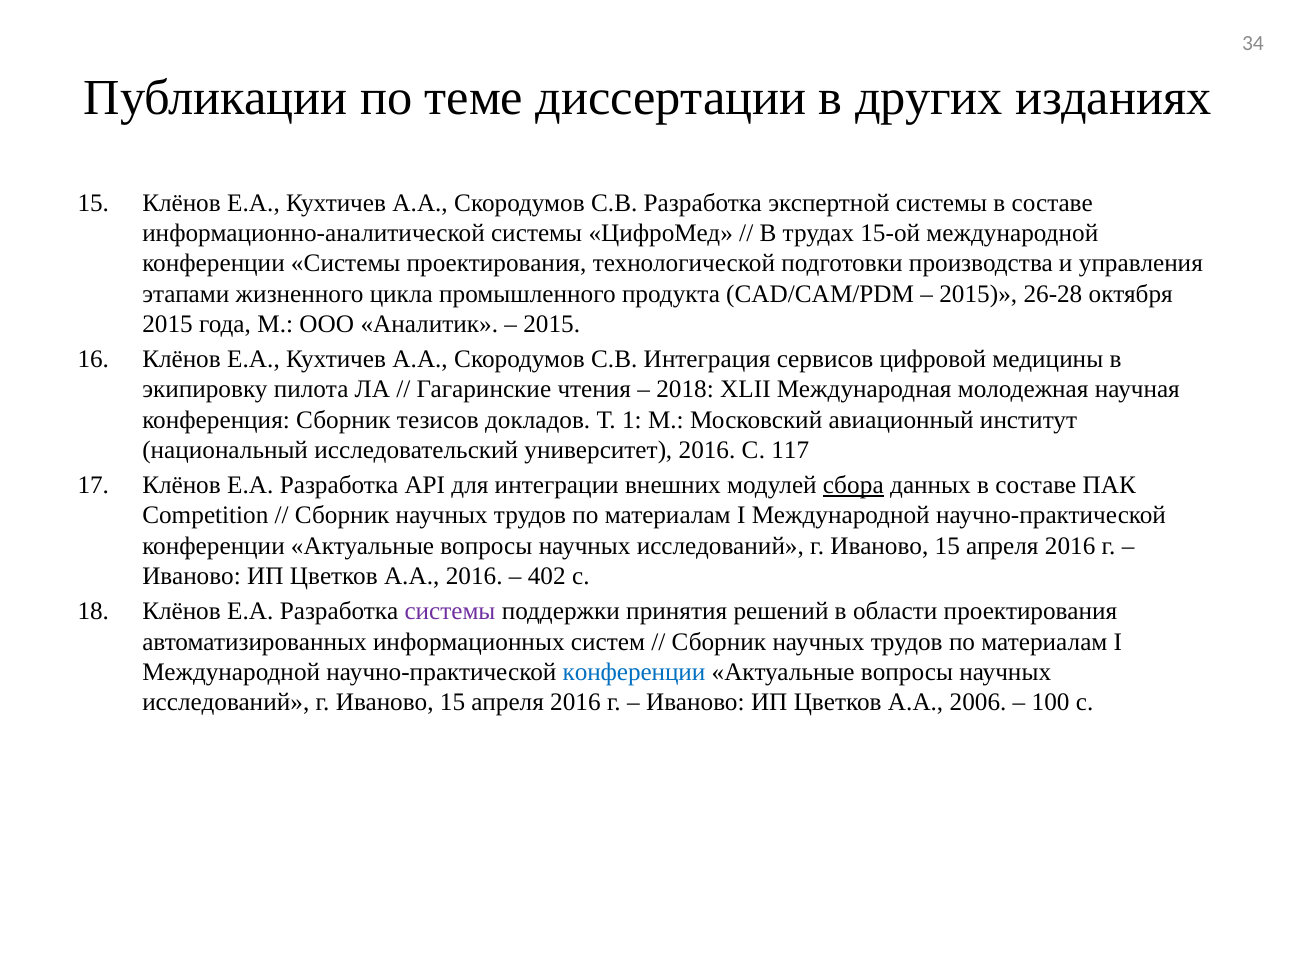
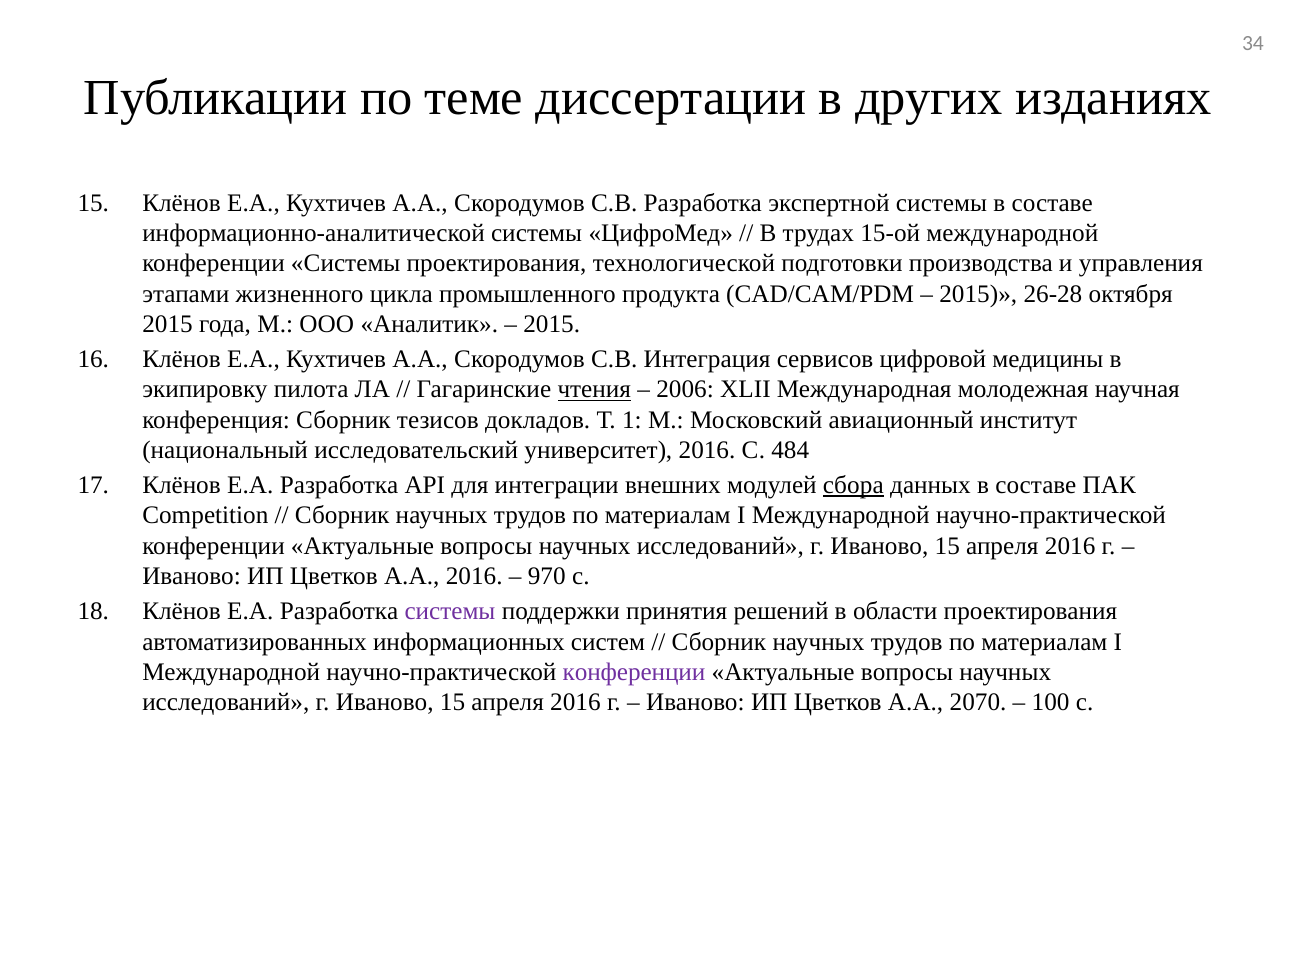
чтения underline: none -> present
2018: 2018 -> 2006
117: 117 -> 484
402: 402 -> 970
конференции at (634, 672) colour: blue -> purple
2006: 2006 -> 2070
